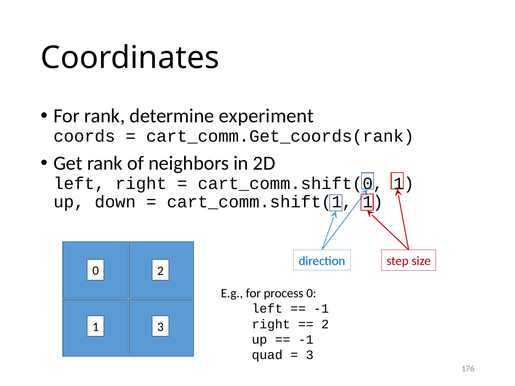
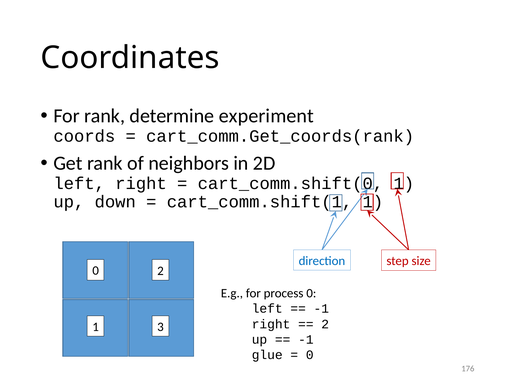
quad: quad -> glue
3 at (310, 355): 3 -> 0
